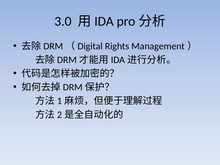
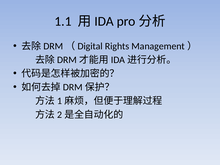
3.0: 3.0 -> 1.1
